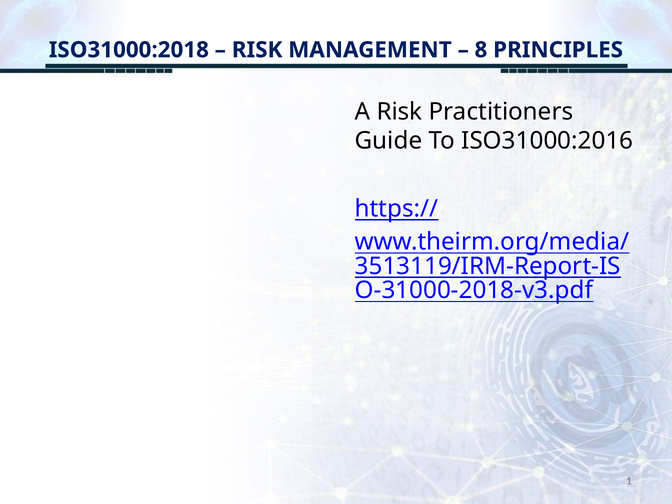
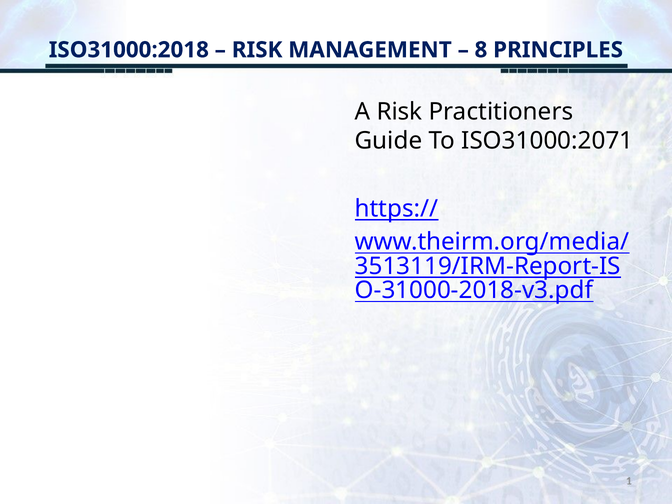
ISO31000:2016: ISO31000:2016 -> ISO31000:2071
